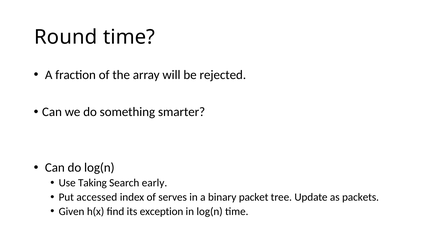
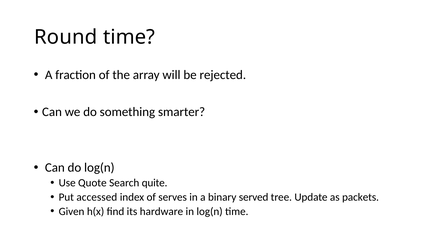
Taking: Taking -> Quote
early: early -> quite
packet: packet -> served
exception: exception -> hardware
